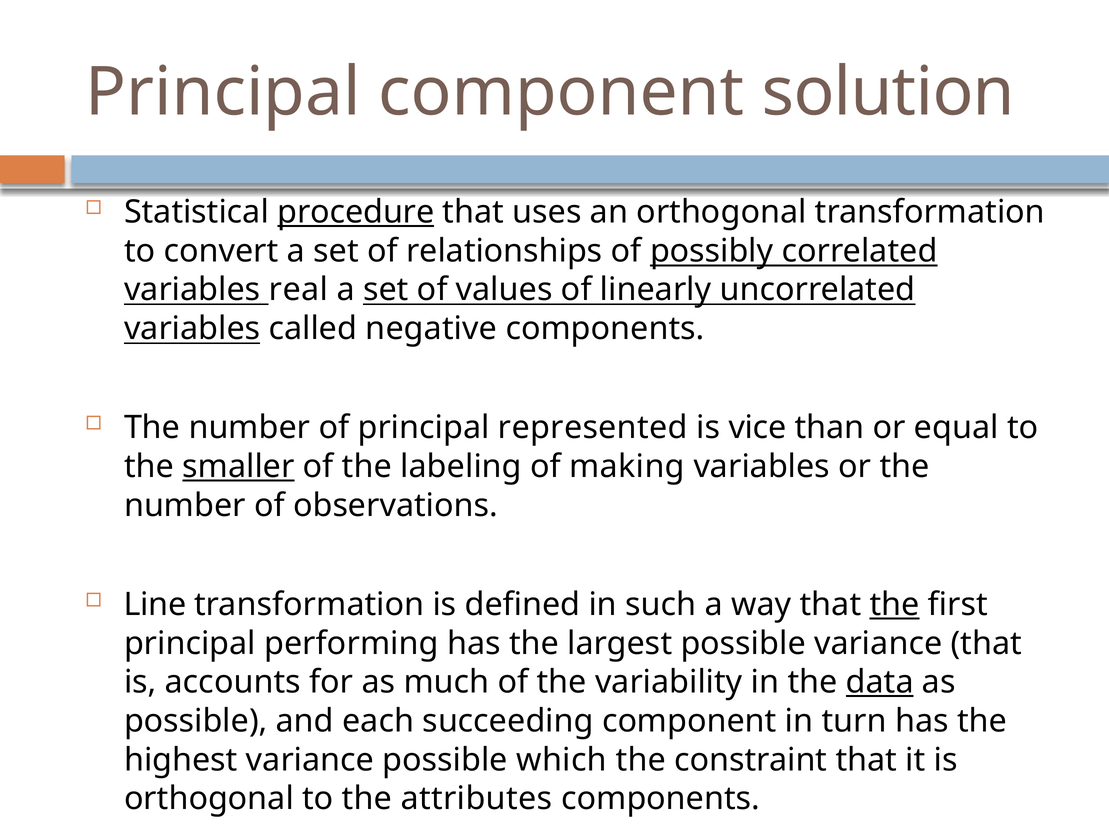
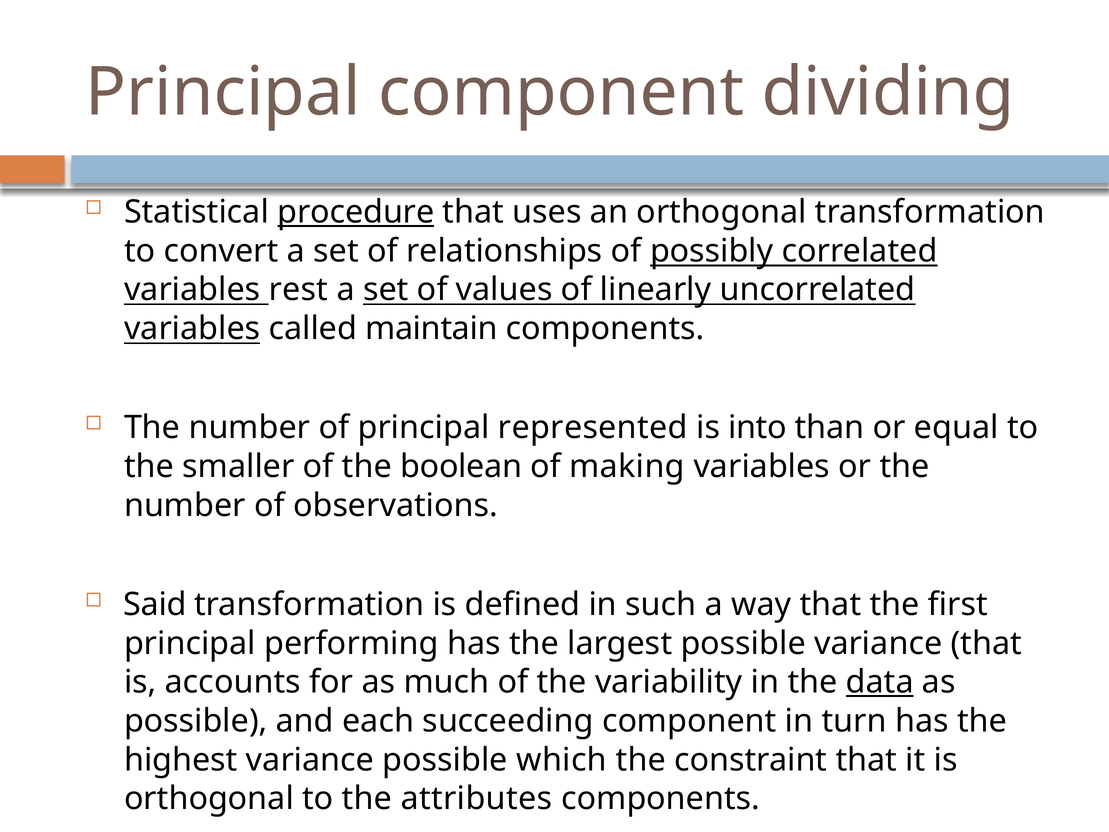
solution: solution -> dividing
real: real -> rest
negative: negative -> maintain
vice: vice -> into
smaller underline: present -> none
labeling: labeling -> boolean
Line: Line -> Said
the at (895, 604) underline: present -> none
